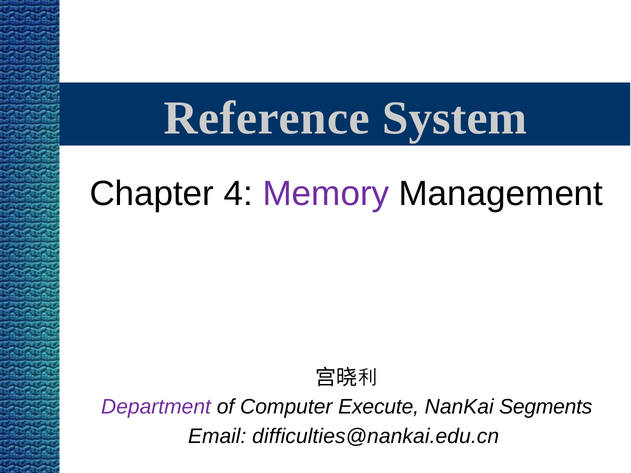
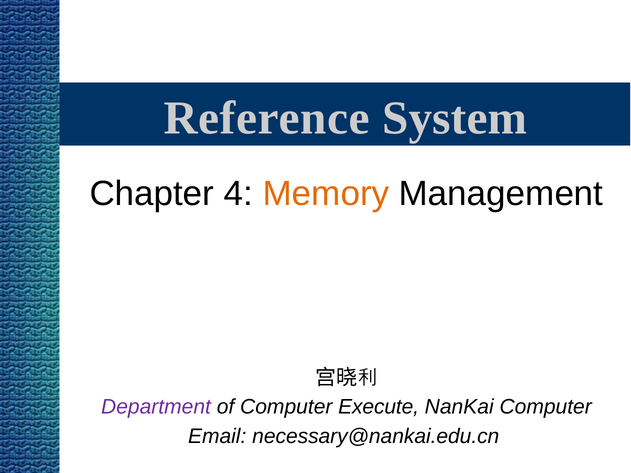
Memory colour: purple -> orange
NanKai Segments: Segments -> Computer
difficulties@nankai.edu.cn: difficulties@nankai.edu.cn -> necessary@nankai.edu.cn
